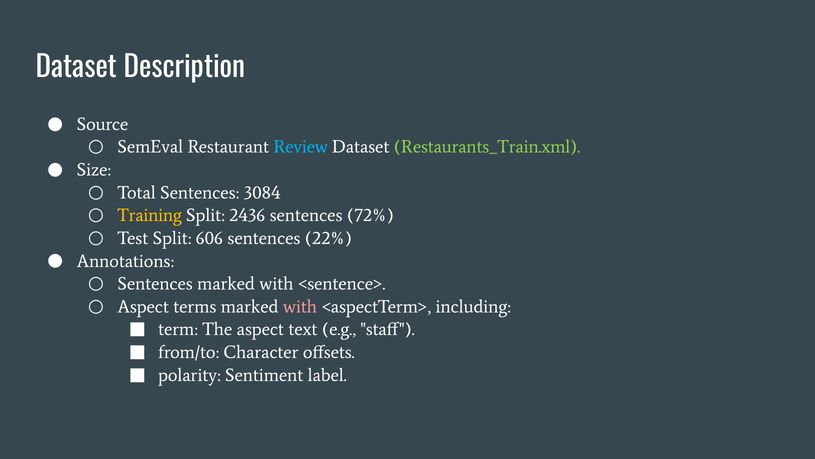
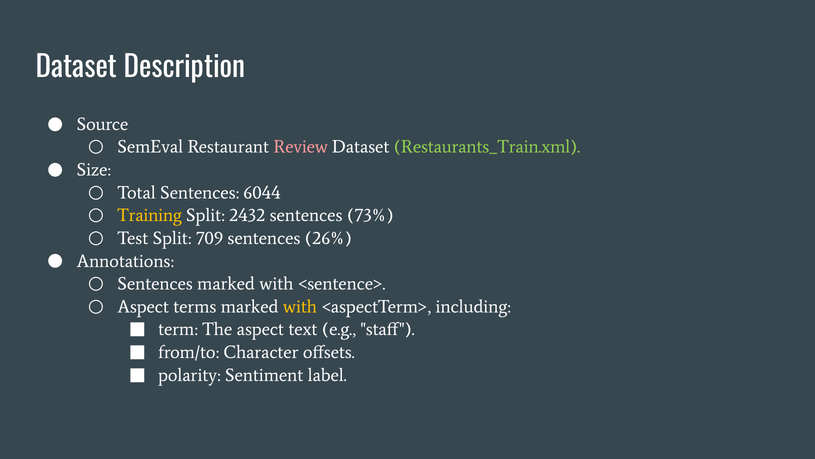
Review colour: light blue -> pink
3084: 3084 -> 6044
2436: 2436 -> 2432
72%: 72% -> 73%
606: 606 -> 709
22%: 22% -> 26%
with at (300, 306) colour: pink -> yellow
